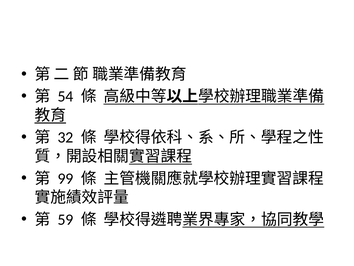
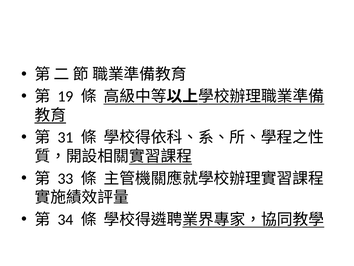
54: 54 -> 19
32: 32 -> 31
99: 99 -> 33
59: 59 -> 34
